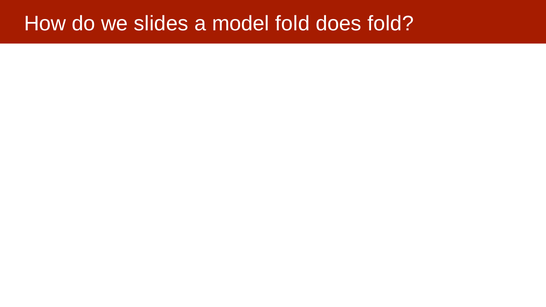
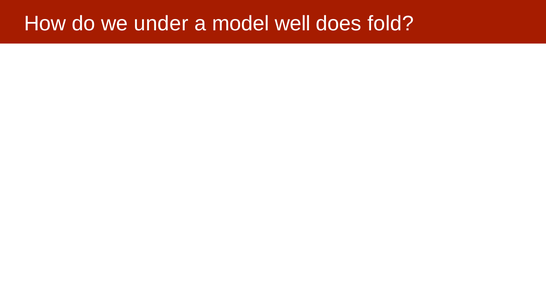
slides: slides -> under
model fold: fold -> well
